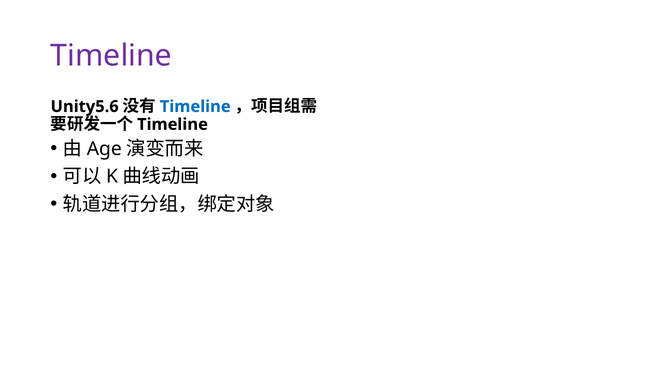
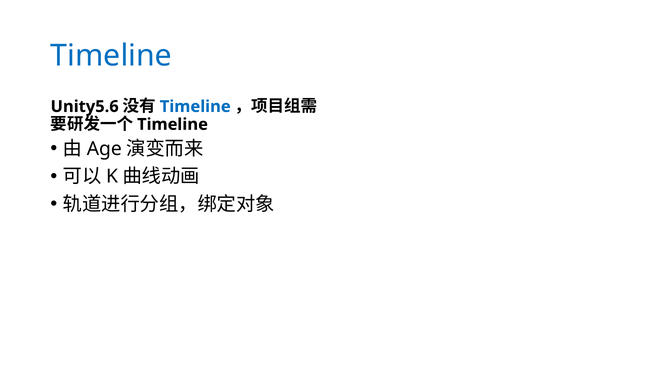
Timeline at (111, 56) colour: purple -> blue
